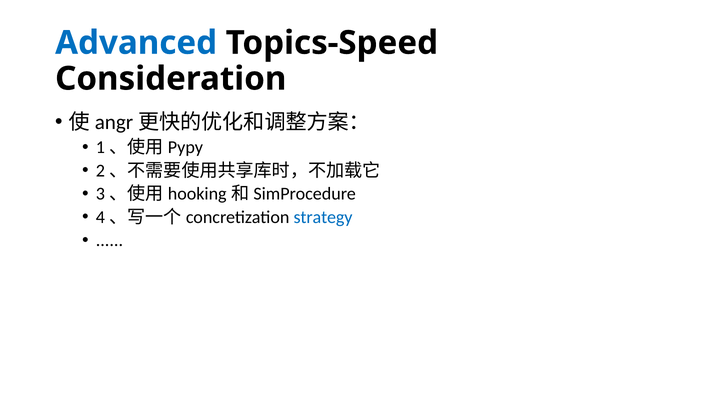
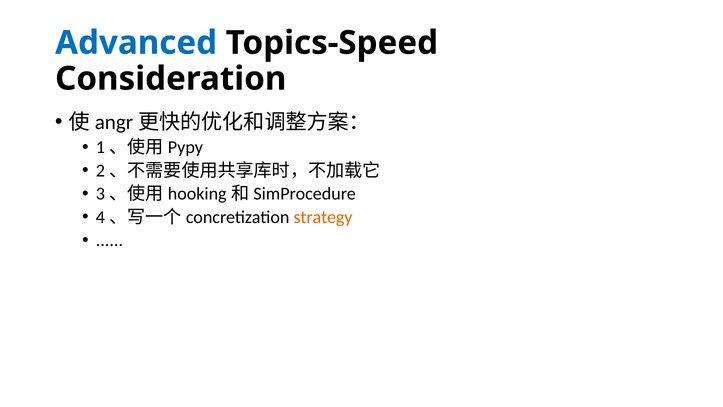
strategy colour: blue -> orange
